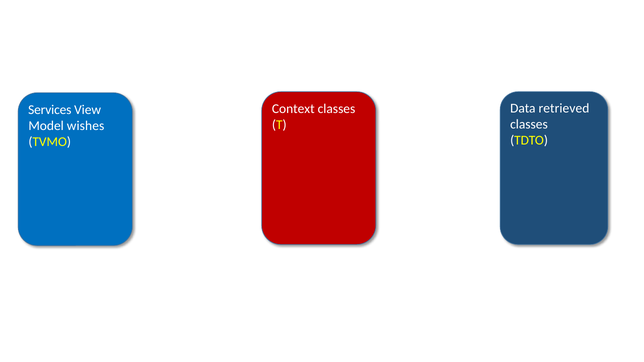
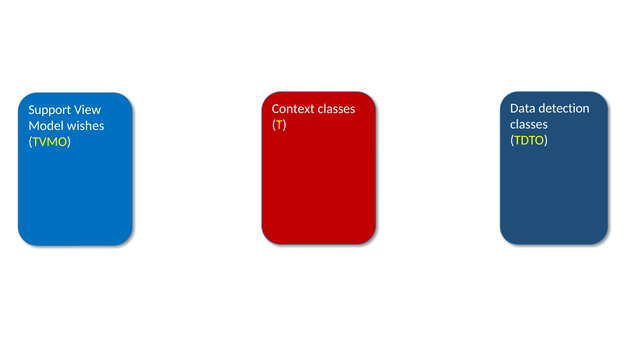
retrieved: retrieved -> detection
Services: Services -> Support
